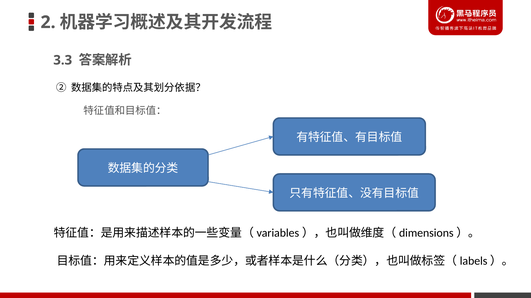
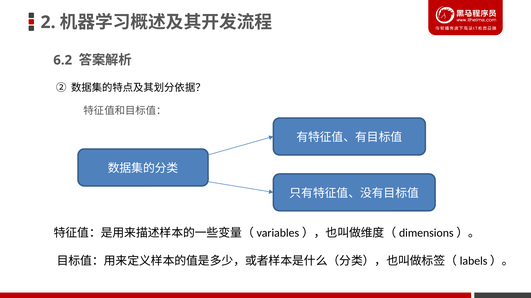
3.3: 3.3 -> 6.2
